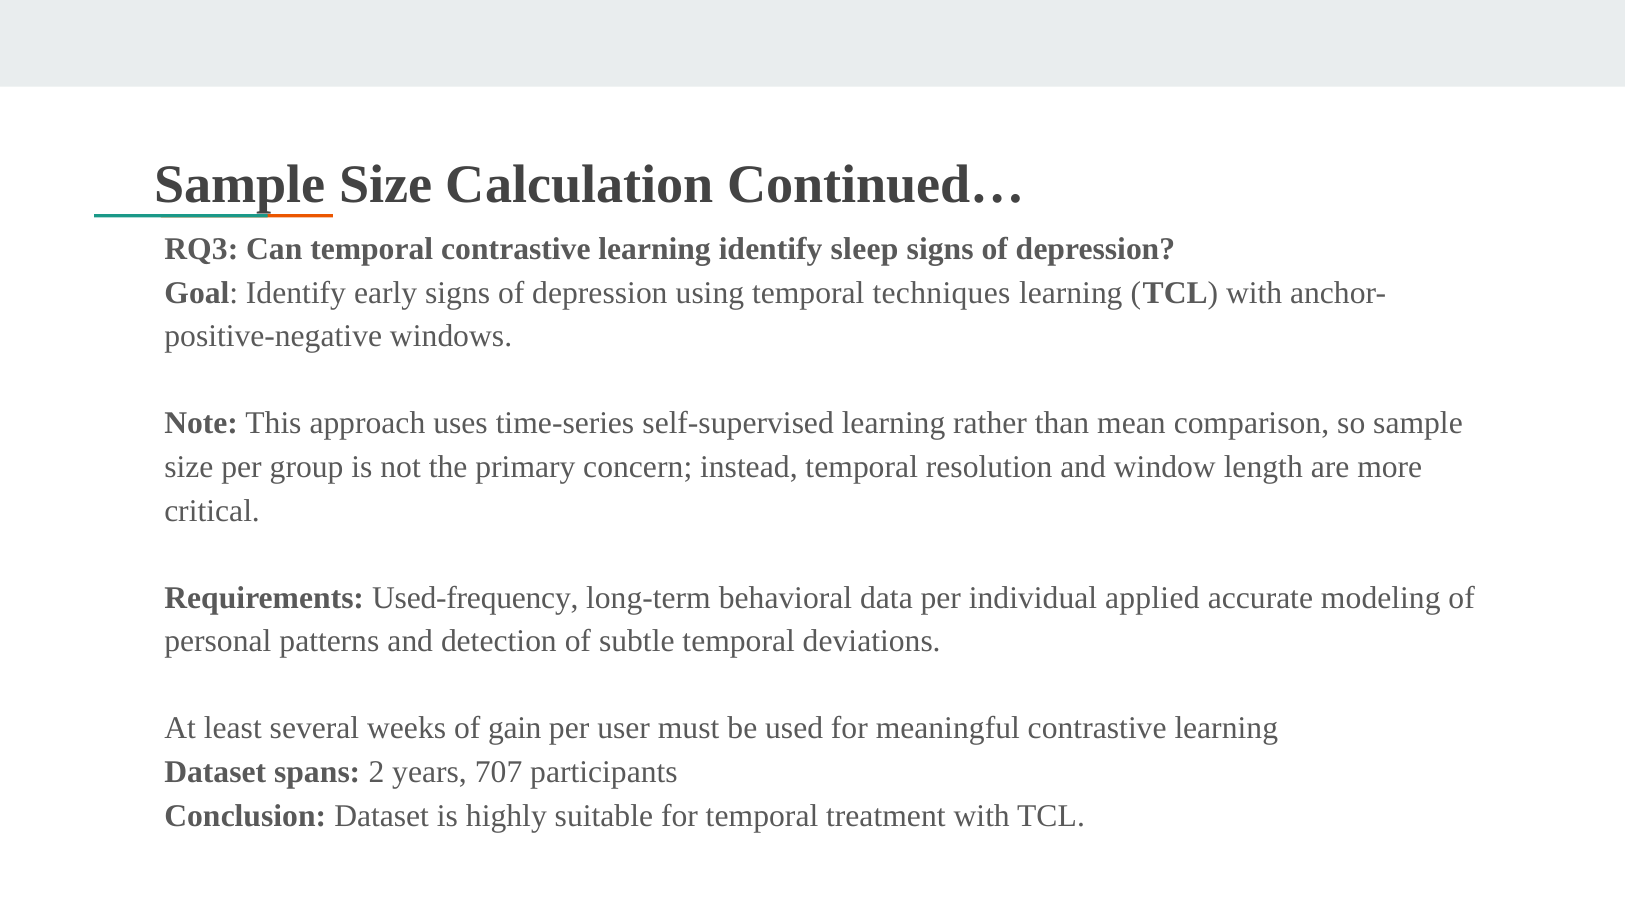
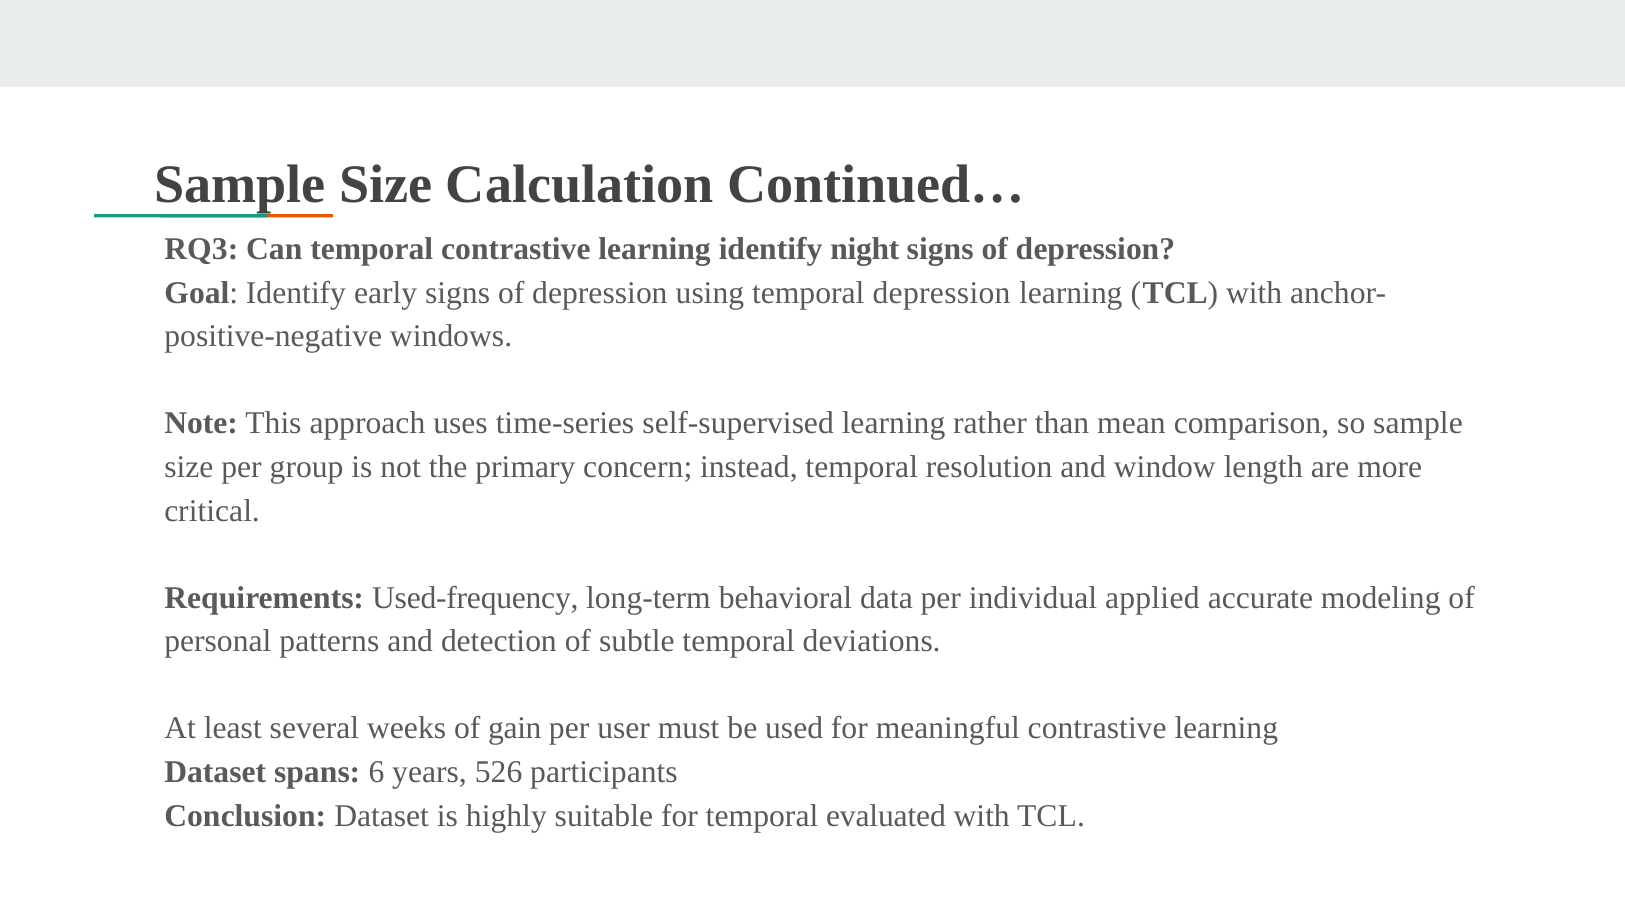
sleep: sleep -> night
temporal techniques: techniques -> depression
2: 2 -> 6
707: 707 -> 526
treatment: treatment -> evaluated
